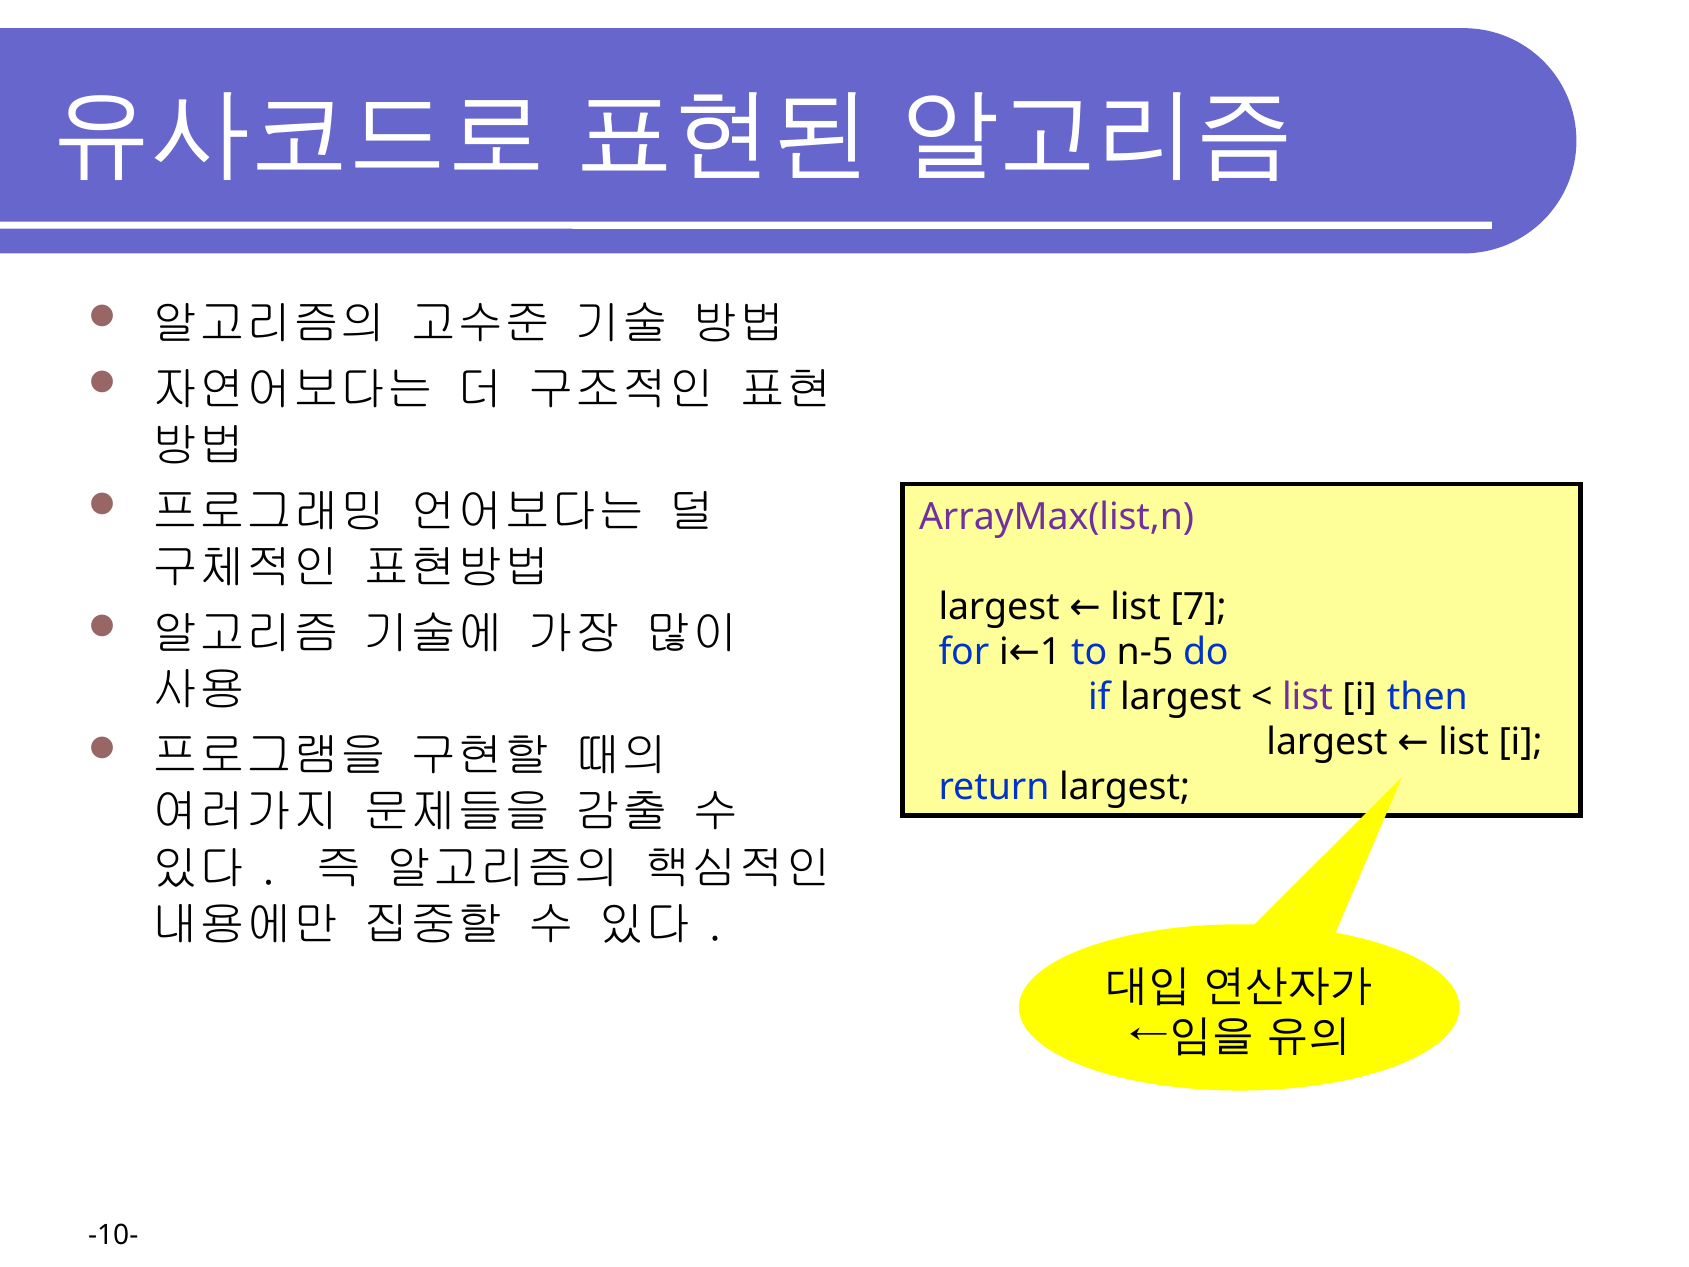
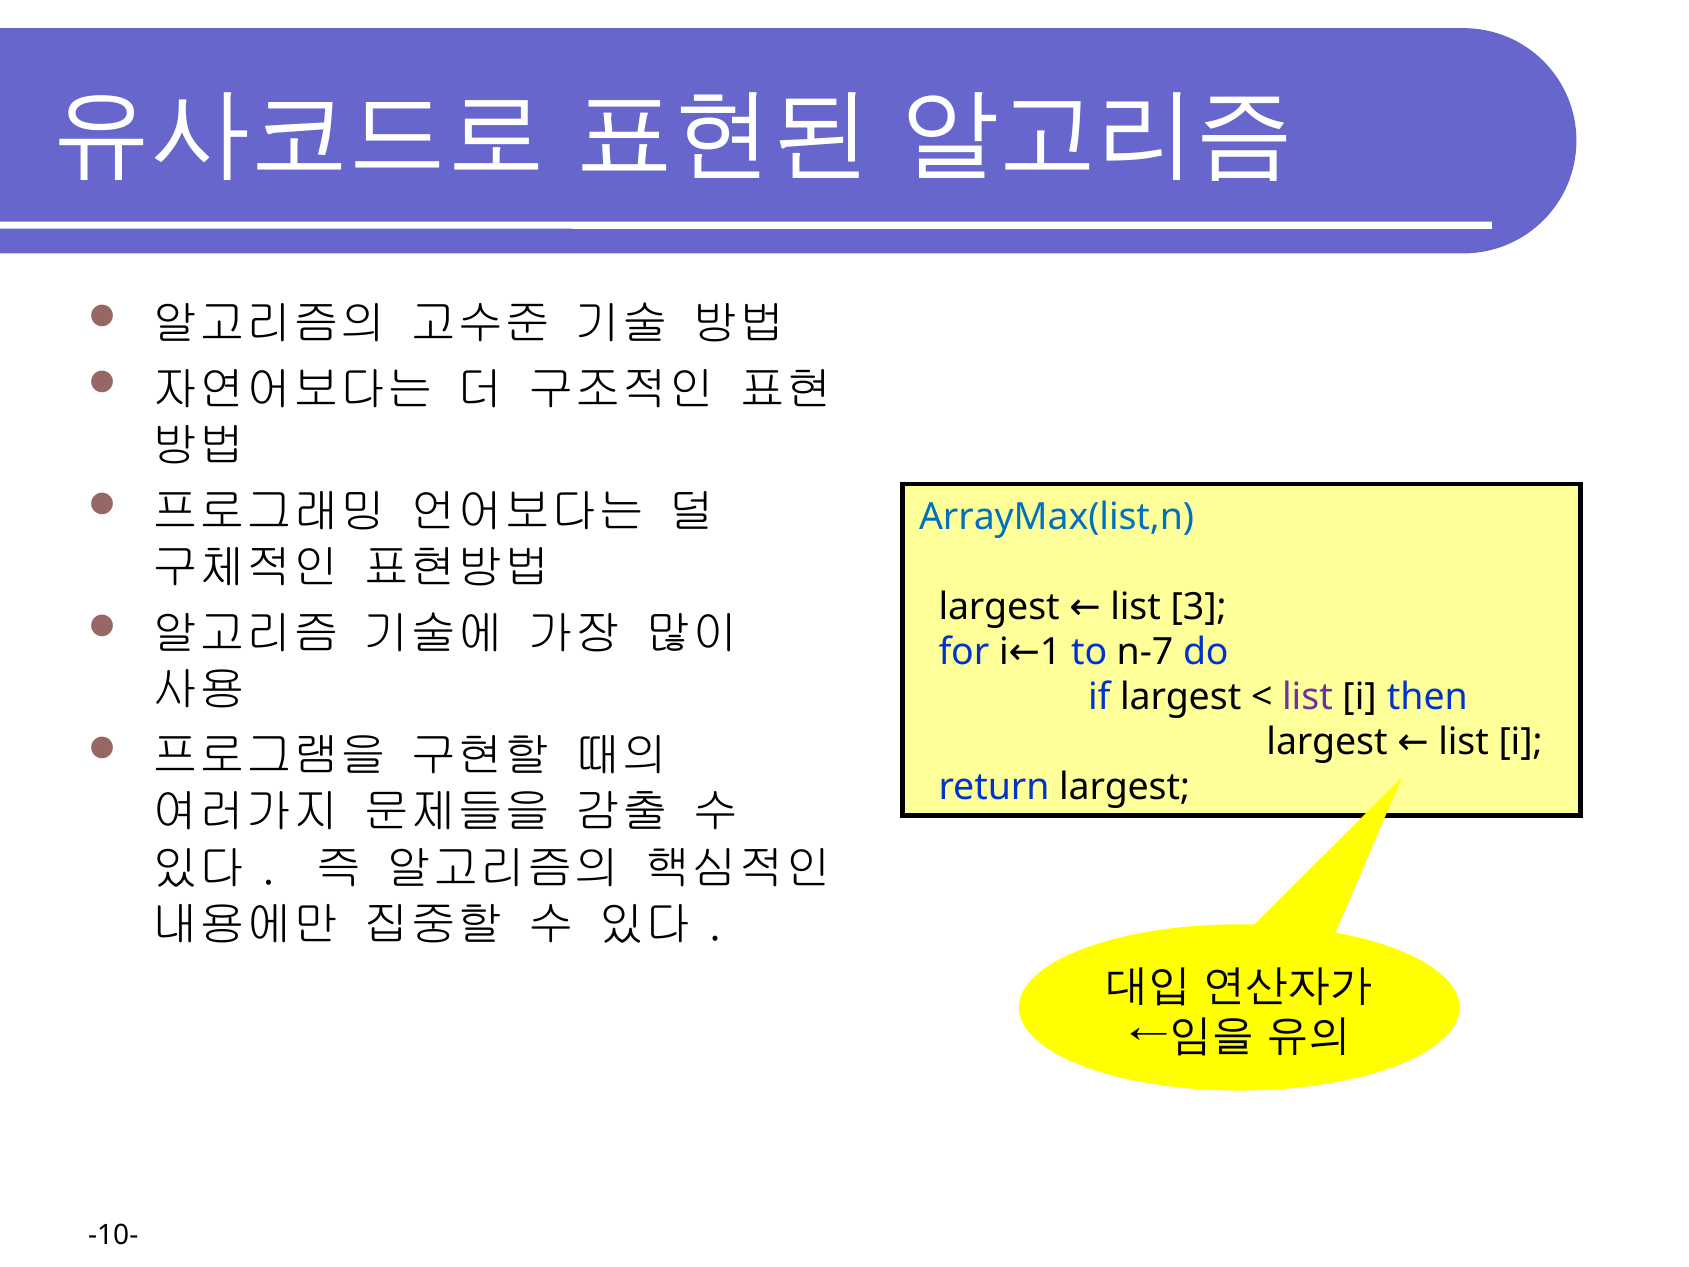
ArrayMax(list,n colour: purple -> blue
7: 7 -> 3
n-5: n-5 -> n-7
